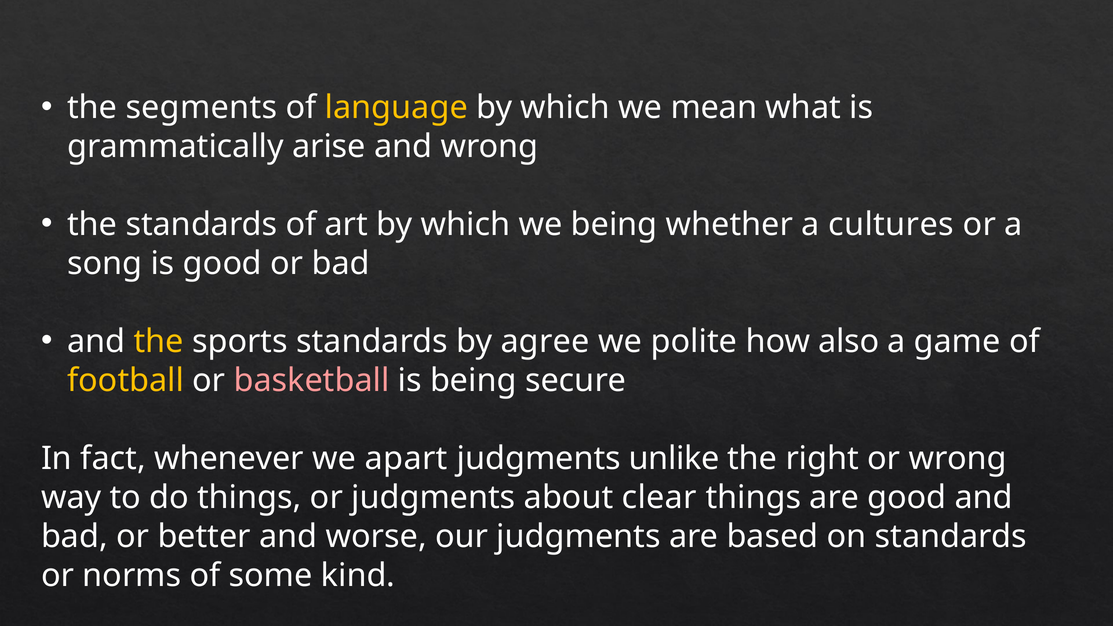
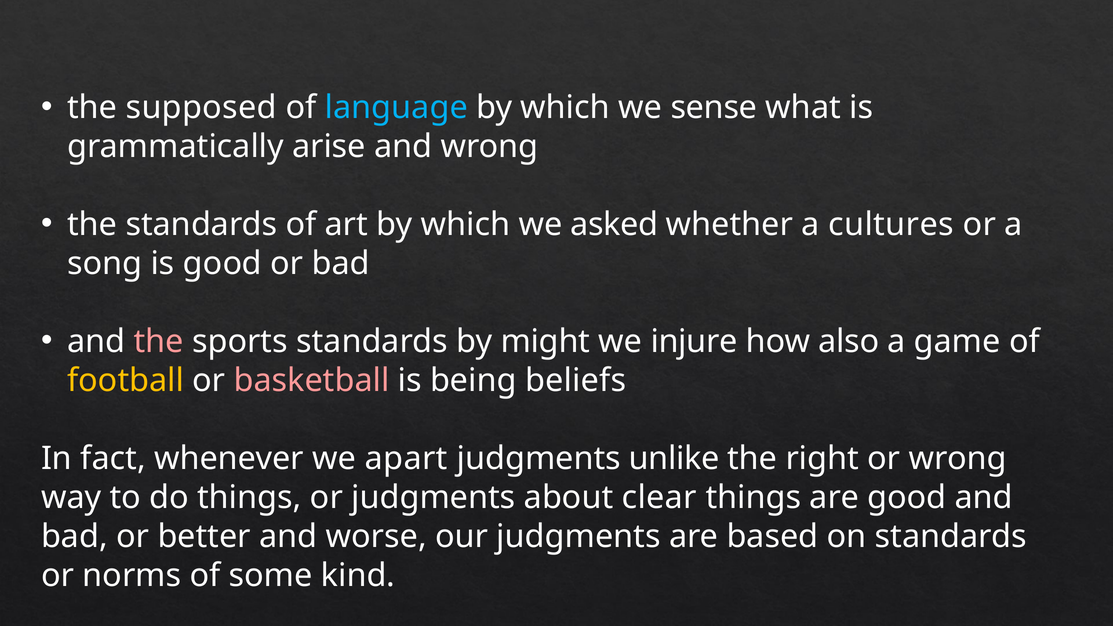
segments: segments -> supposed
language colour: yellow -> light blue
mean: mean -> sense
we being: being -> asked
the at (159, 341) colour: yellow -> pink
agree: agree -> might
polite: polite -> injure
secure: secure -> beliefs
